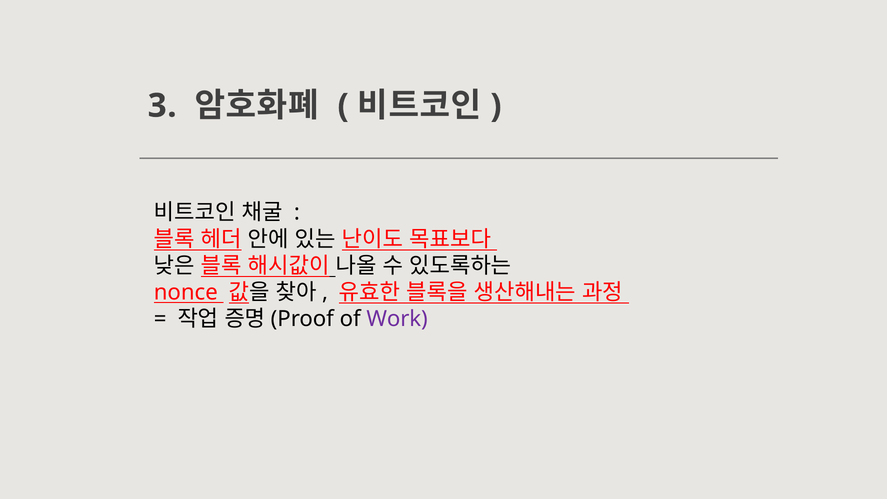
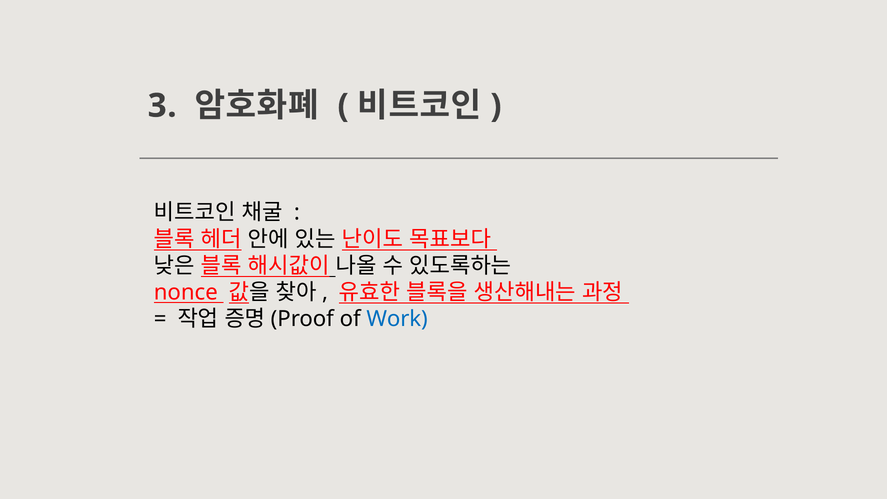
Work colour: purple -> blue
